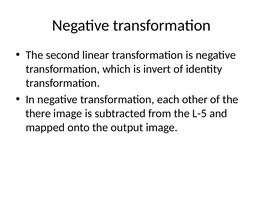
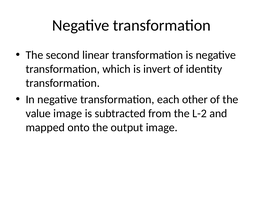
there: there -> value
L-5: L-5 -> L-2
